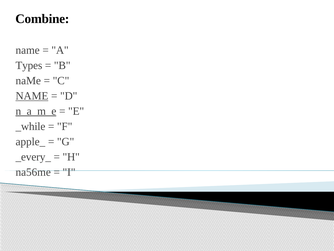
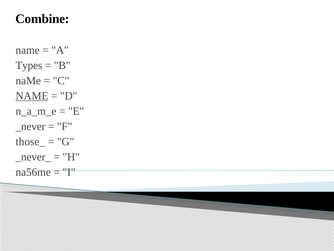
n_a_m_e underline: present -> none
_while: _while -> _never
apple_: apple_ -> those_
_every_: _every_ -> _never_
